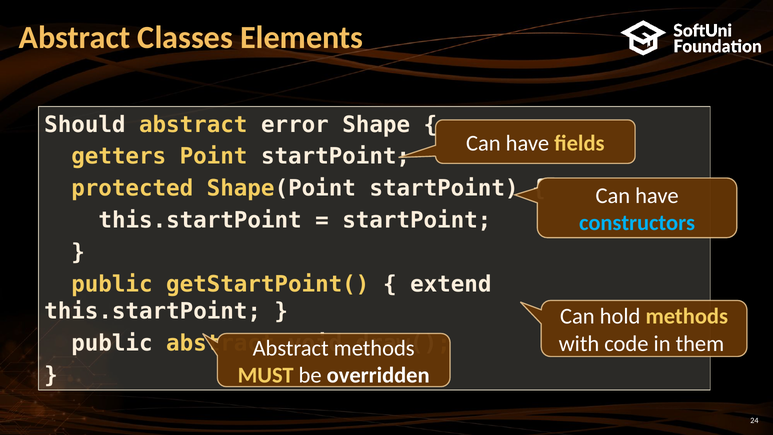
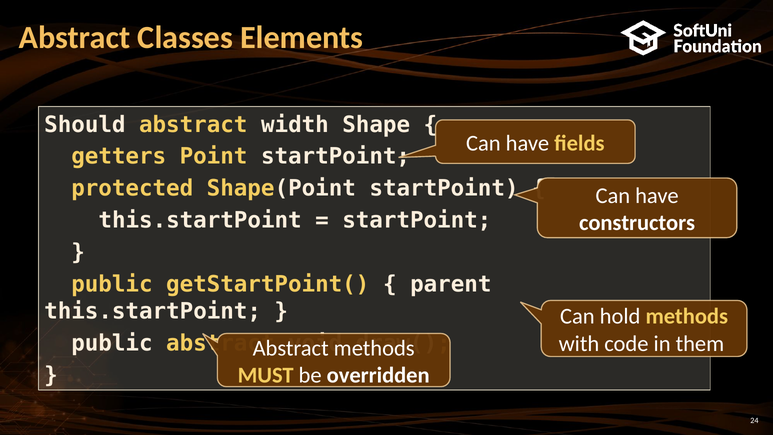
error: error -> width
constructors colour: light blue -> white
extend: extend -> parent
